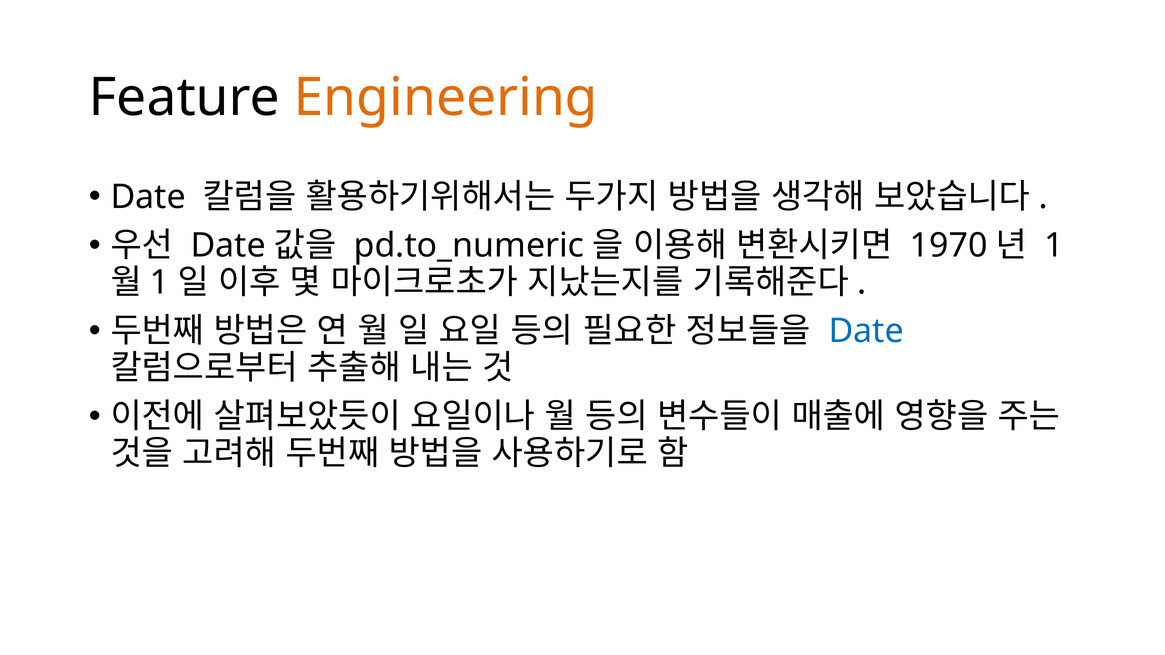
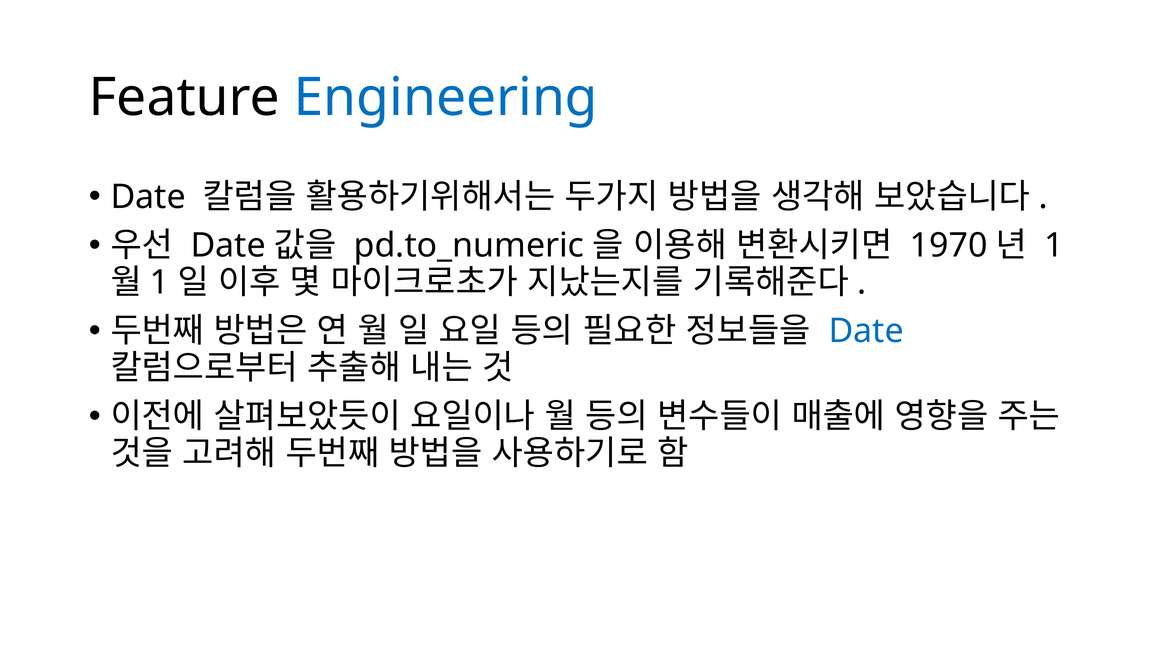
Engineering colour: orange -> blue
